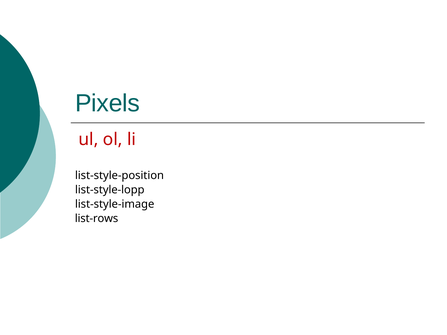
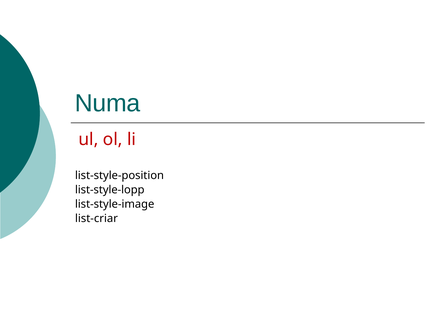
Pixels: Pixels -> Numa
list-rows: list-rows -> list-criar
